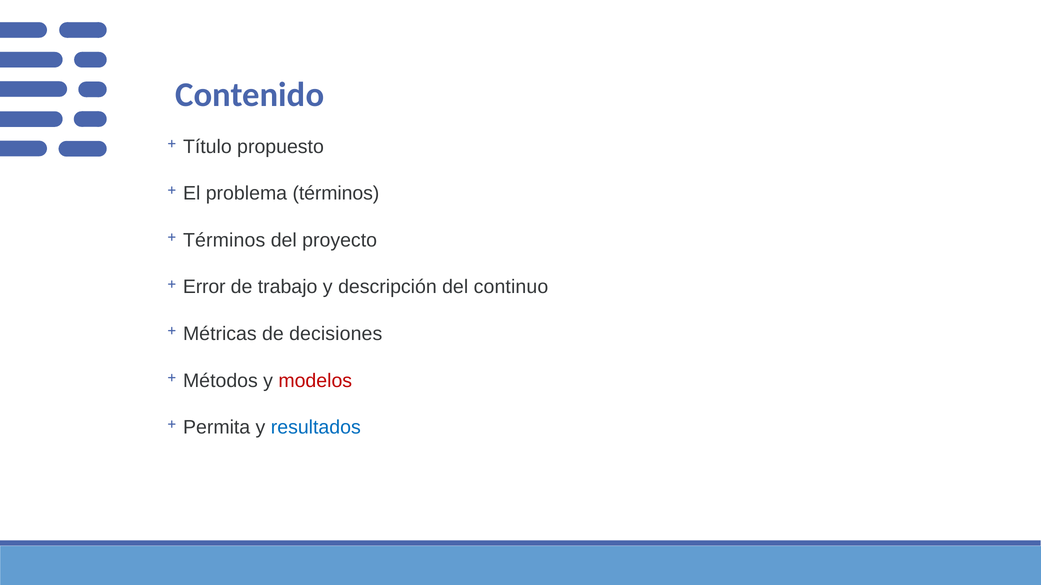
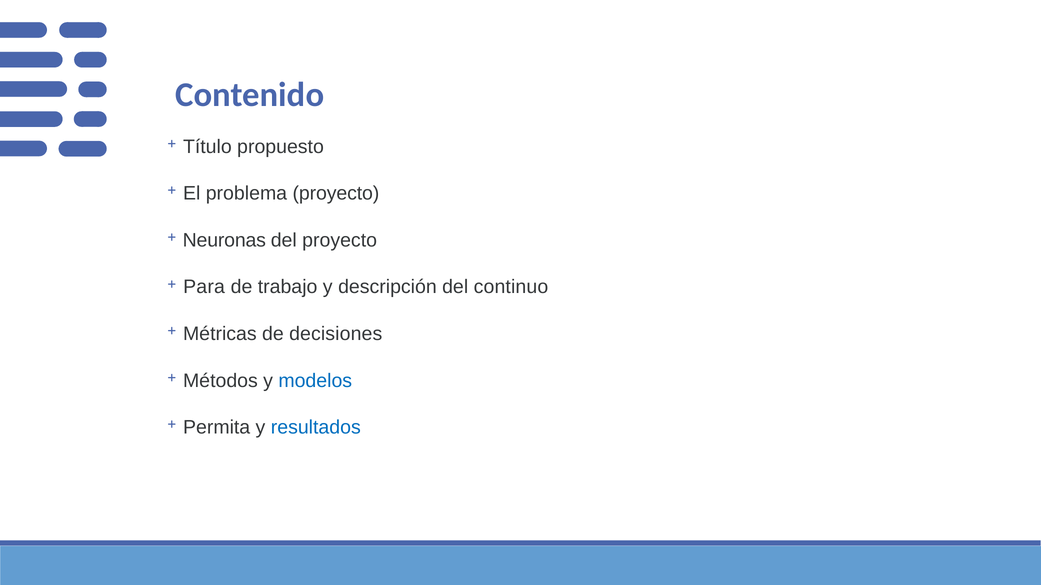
problema términos: términos -> proyecto
Términos at (224, 240): Términos -> Neuronas
Error: Error -> Para
modelos colour: red -> blue
